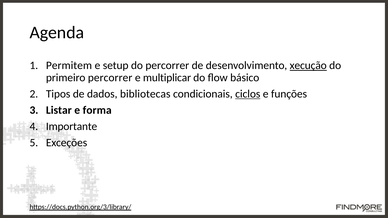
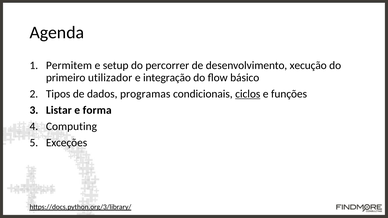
xecução underline: present -> none
primeiro percorrer: percorrer -> utilizador
multiplicar: multiplicar -> integração
bibliotecas: bibliotecas -> programas
Importante: Importante -> Computing
